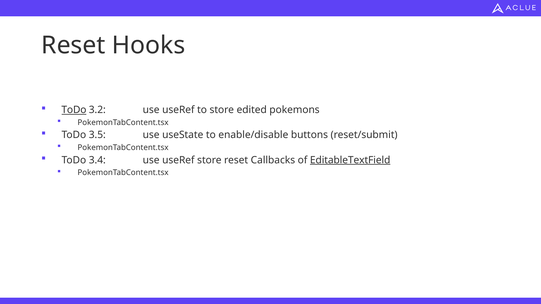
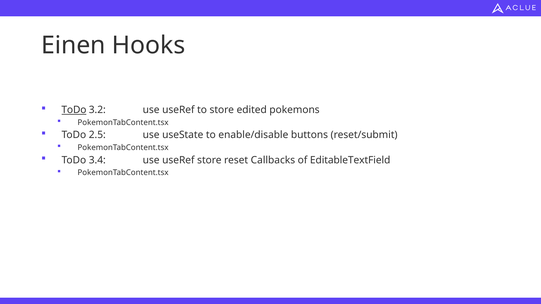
Reset at (73, 45): Reset -> Einen
3.5: 3.5 -> 2.5
EditableTextField underline: present -> none
